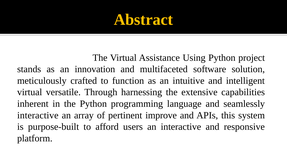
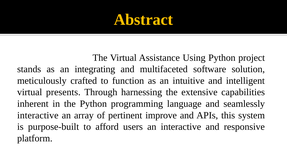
innovation: innovation -> integrating
versatile: versatile -> presents
